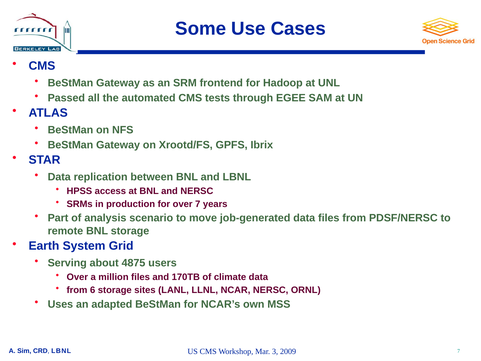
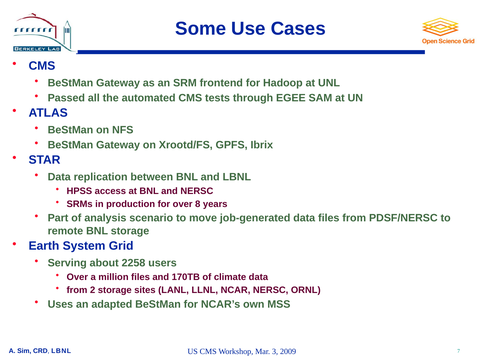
over 7: 7 -> 8
4875: 4875 -> 2258
6: 6 -> 2
